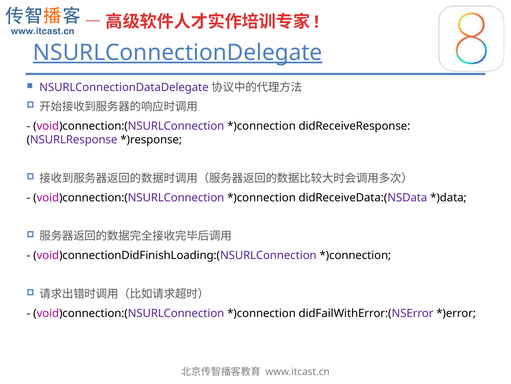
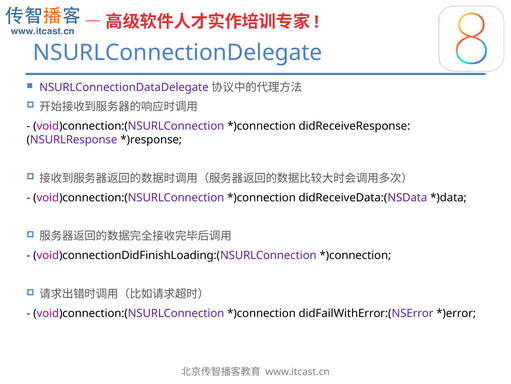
NSURLConnectionDelegate underline: present -> none
